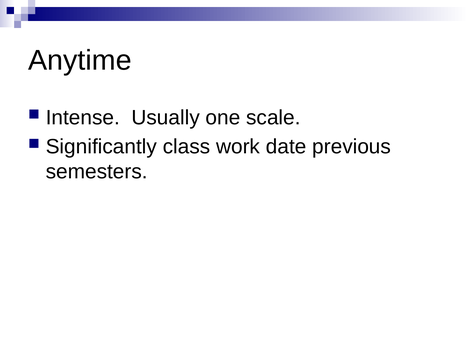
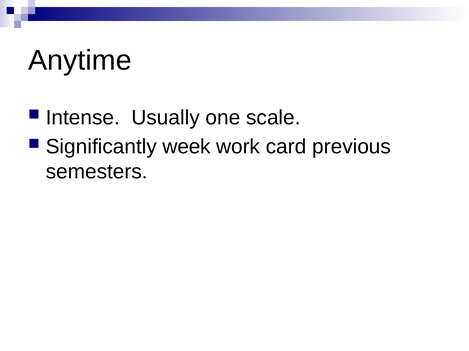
class: class -> week
date: date -> card
